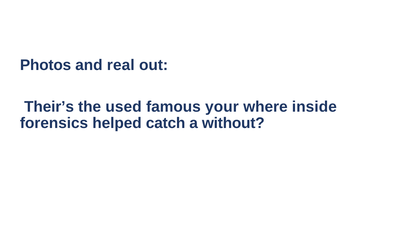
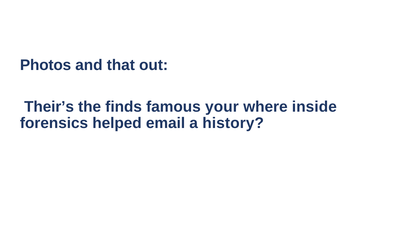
real: real -> that
used: used -> finds
catch: catch -> email
without: without -> history
